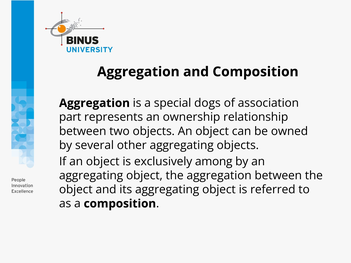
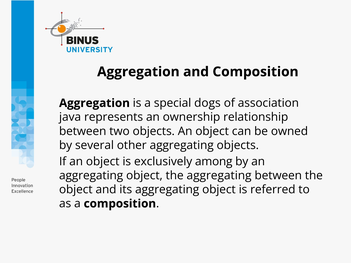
part: part -> java
the aggregation: aggregation -> aggregating
